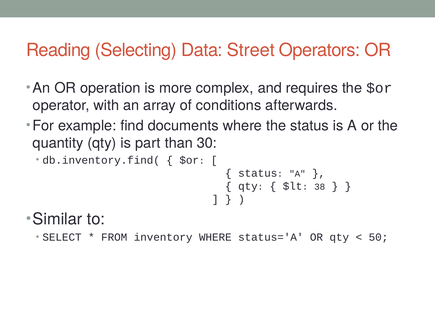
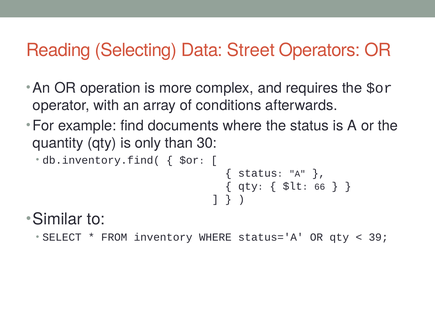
part: part -> only
38: 38 -> 66
50: 50 -> 39
